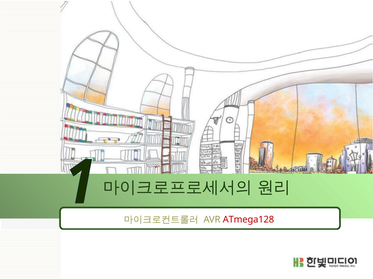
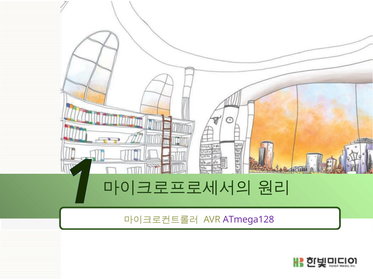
ATmega128 colour: red -> purple
